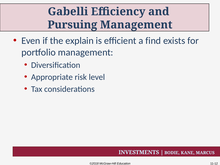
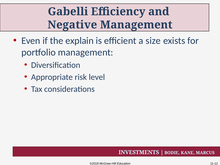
Pursuing: Pursuing -> Negative
find: find -> size
